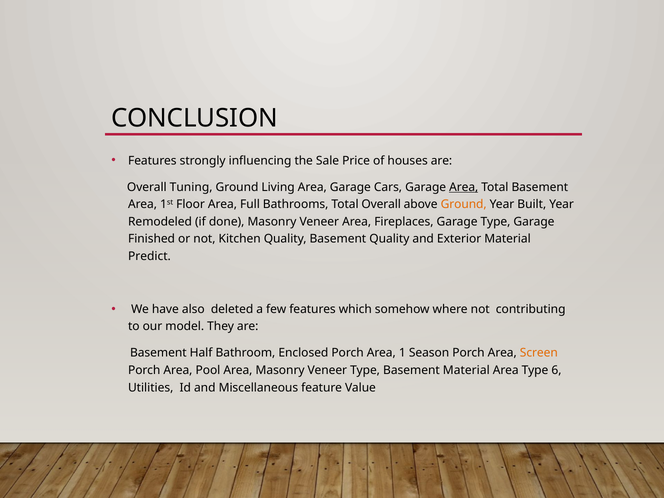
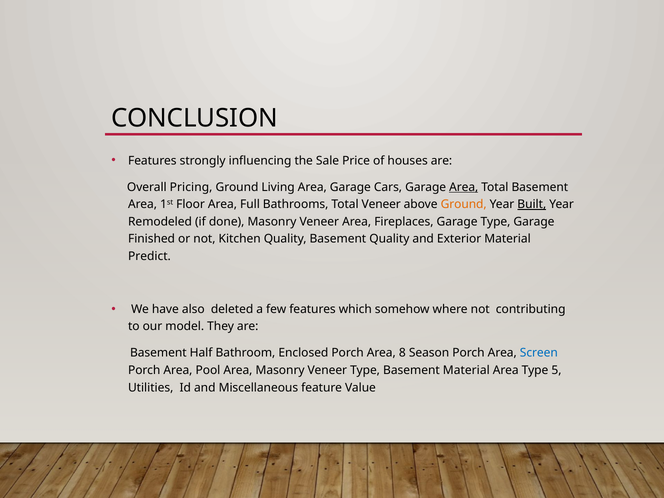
Tuning: Tuning -> Pricing
Total Overall: Overall -> Veneer
Built underline: none -> present
1: 1 -> 8
Screen colour: orange -> blue
6: 6 -> 5
